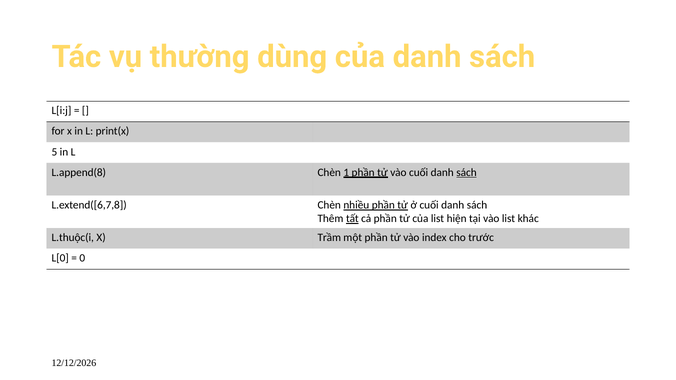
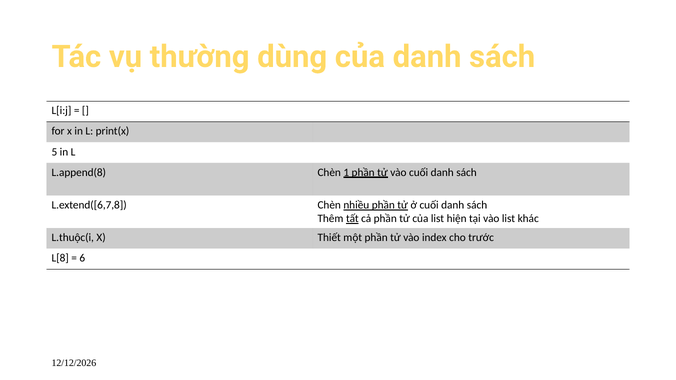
sách at (467, 172) underline: present -> none
Trầm: Trầm -> Thiết
L[0: L[0 -> L[8
0: 0 -> 6
